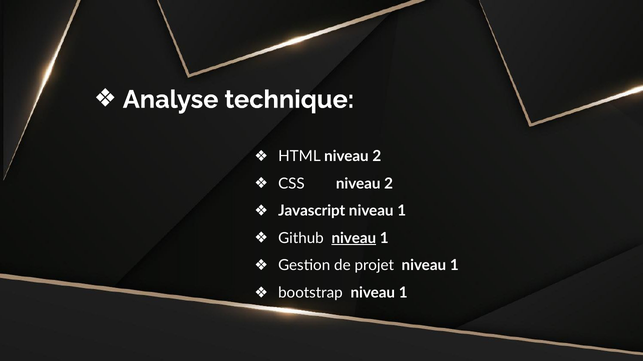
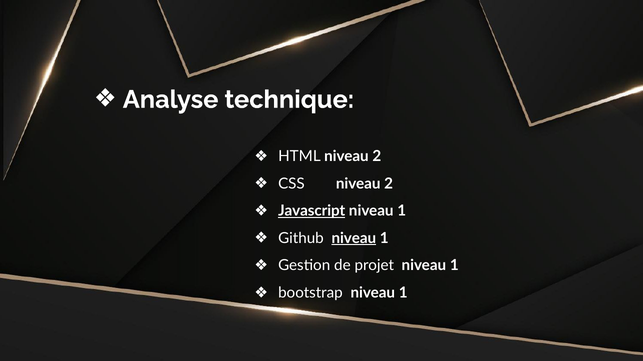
Javascript underline: none -> present
